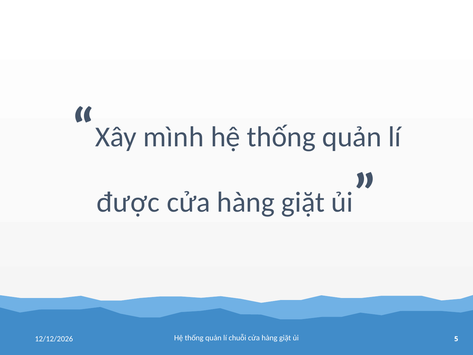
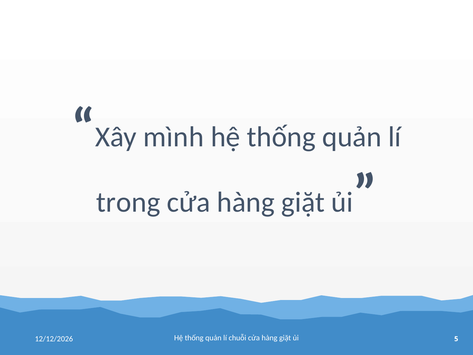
được: được -> trong
